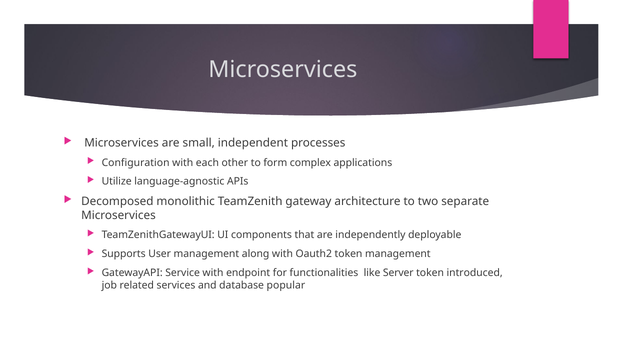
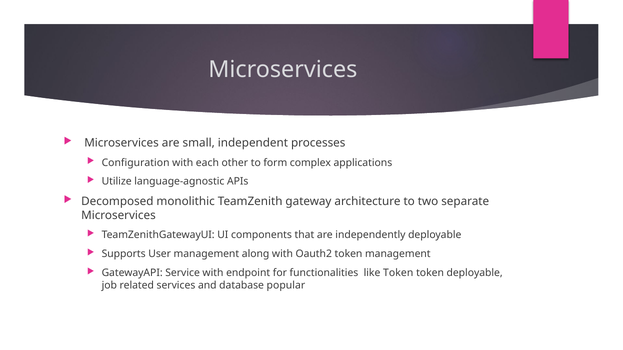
like Server: Server -> Token
token introduced: introduced -> deployable
